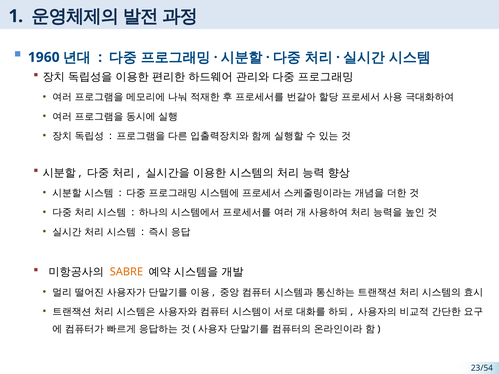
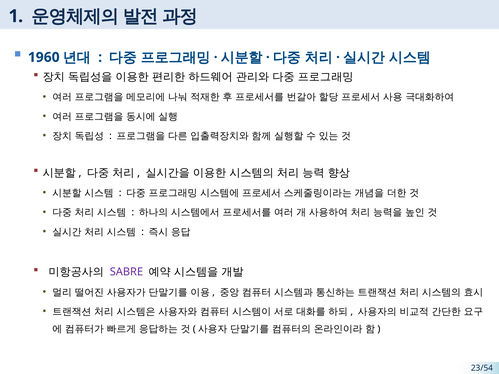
SABRE colour: orange -> purple
